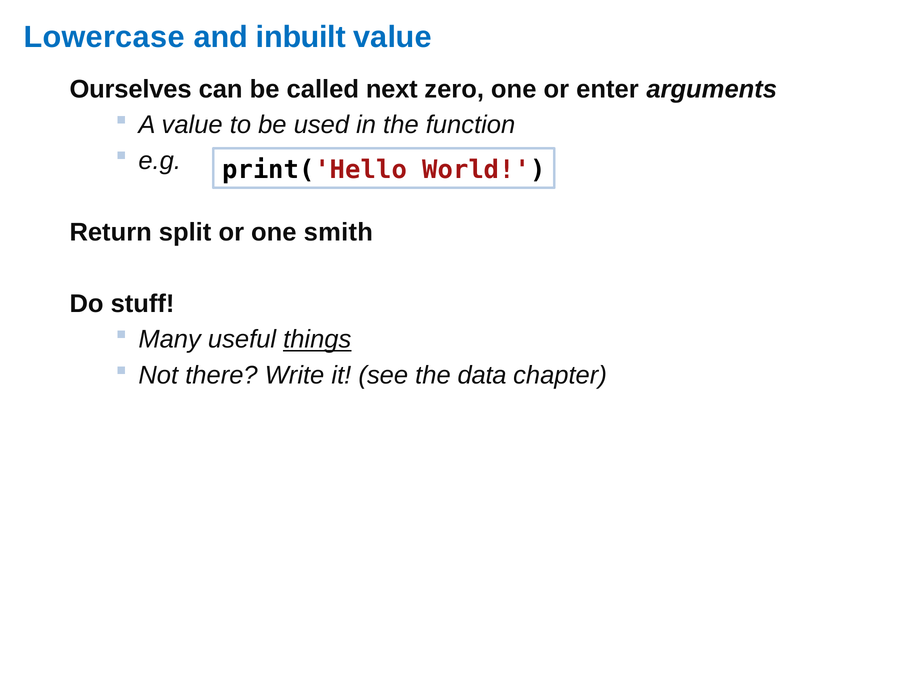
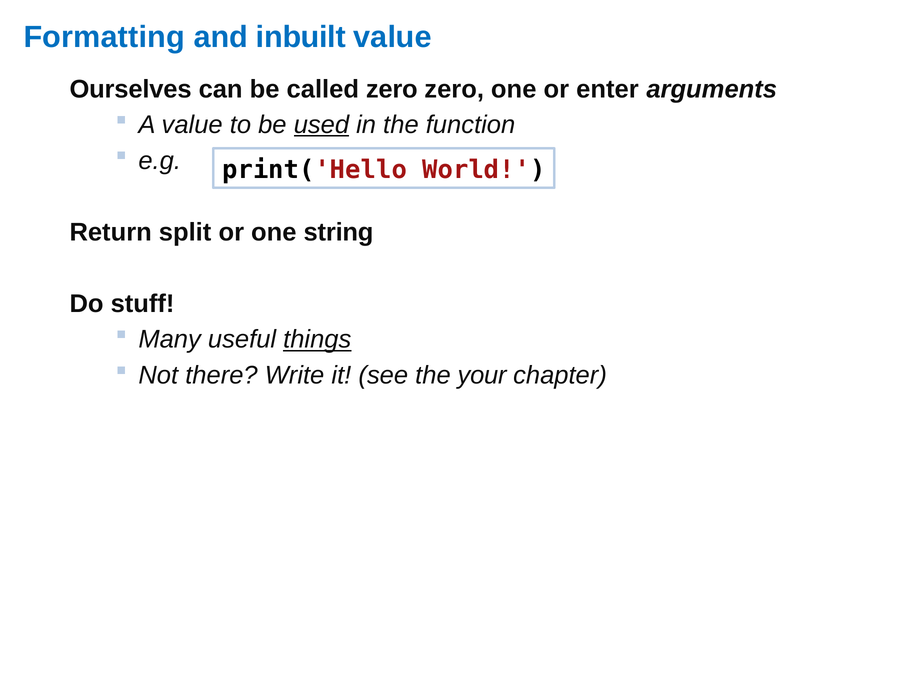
Lowercase: Lowercase -> Formatting
called next: next -> zero
used underline: none -> present
smith: smith -> string
data: data -> your
